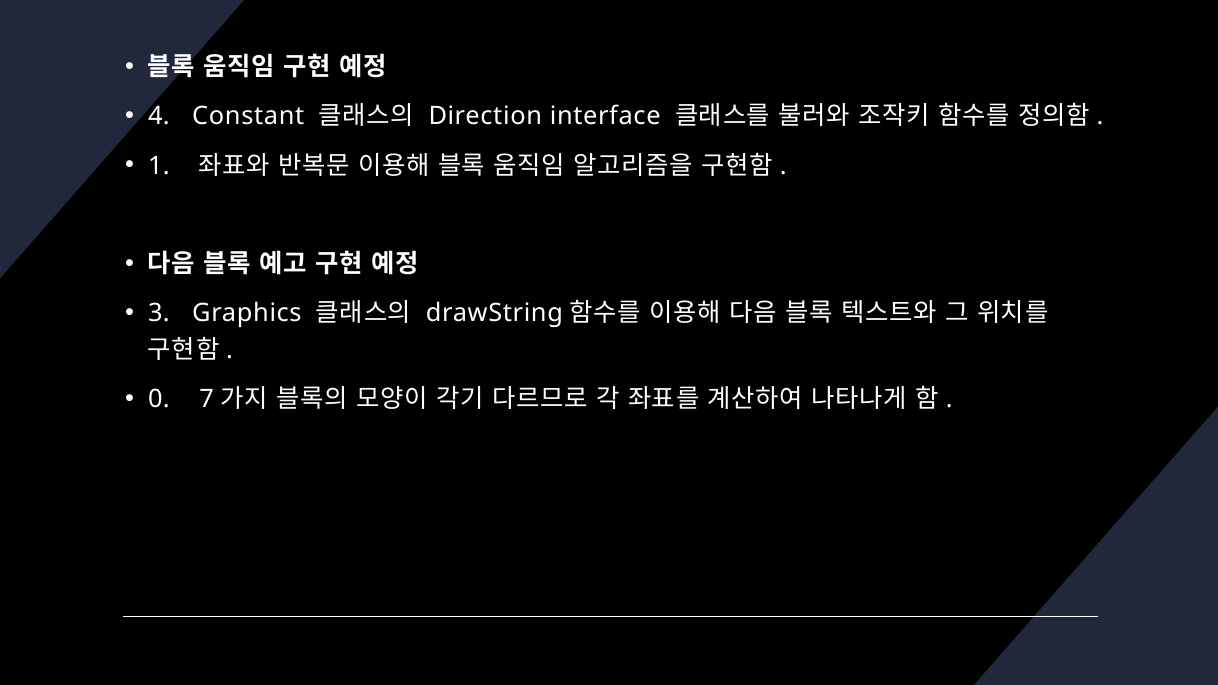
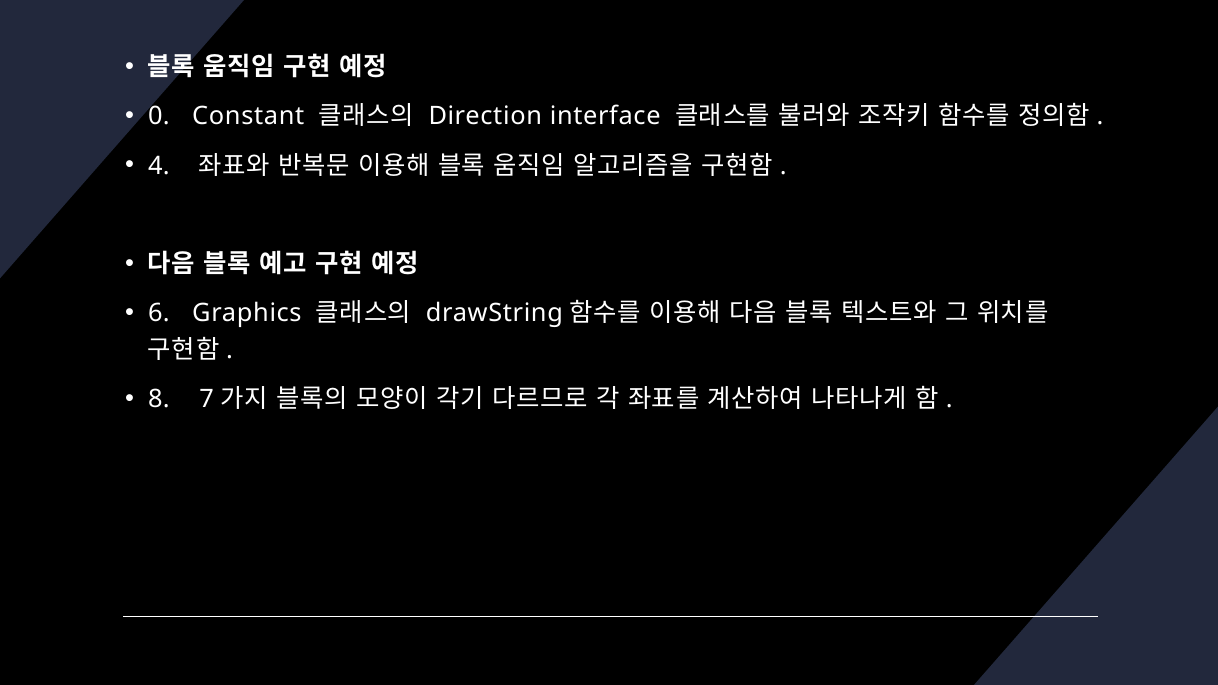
4: 4 -> 0
1: 1 -> 4
3: 3 -> 6
0: 0 -> 8
